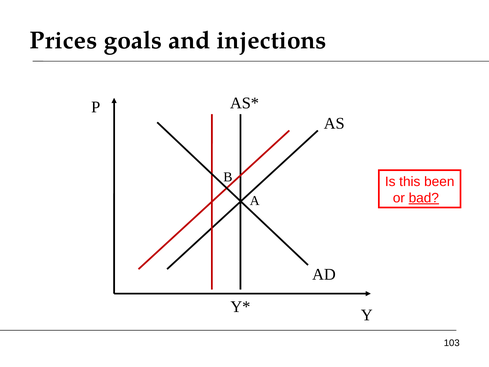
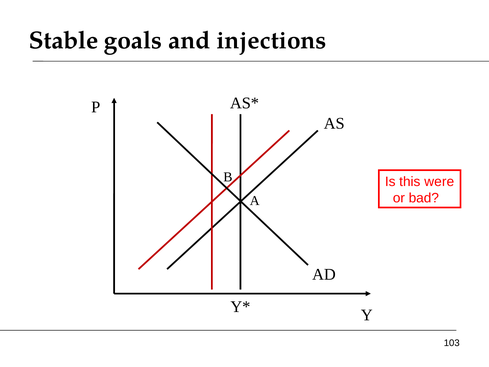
Prices: Prices -> Stable
been: been -> were
bad underline: present -> none
